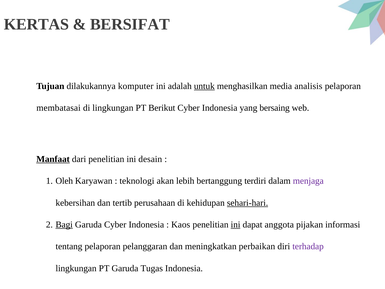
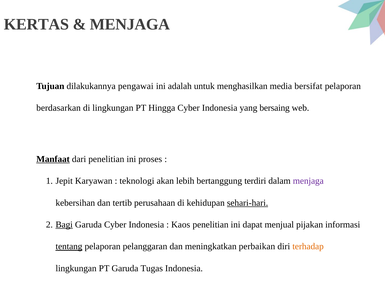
BERSIFAT at (130, 24): BERSIFAT -> MENJAGA
komputer: komputer -> pengawai
untuk underline: present -> none
analisis: analisis -> bersifat
membatasai: membatasai -> berdasarkan
Berikut: Berikut -> Hingga
desain: desain -> proses
Oleh: Oleh -> Jepit
ini at (236, 224) underline: present -> none
anggota: anggota -> menjual
tentang underline: none -> present
terhadap colour: purple -> orange
